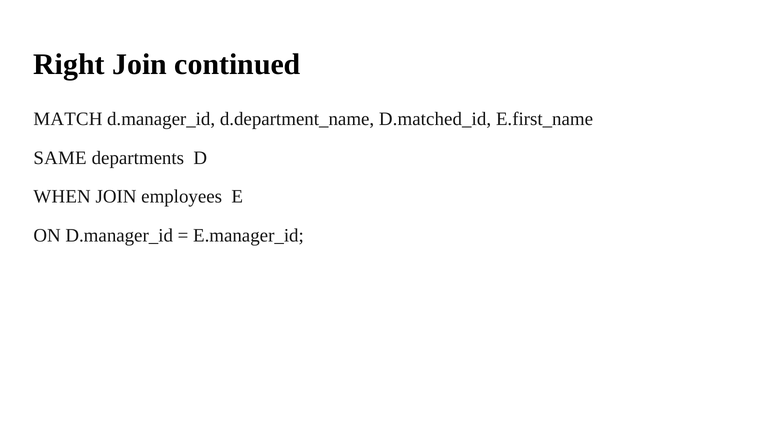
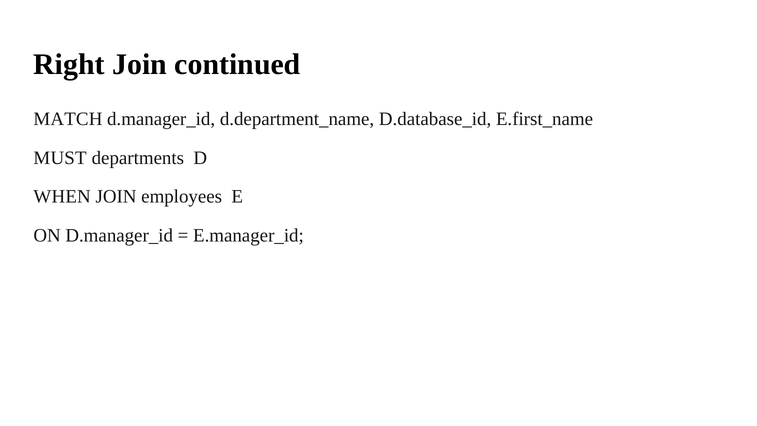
D.matched_id: D.matched_id -> D.database_id
SAME: SAME -> MUST
